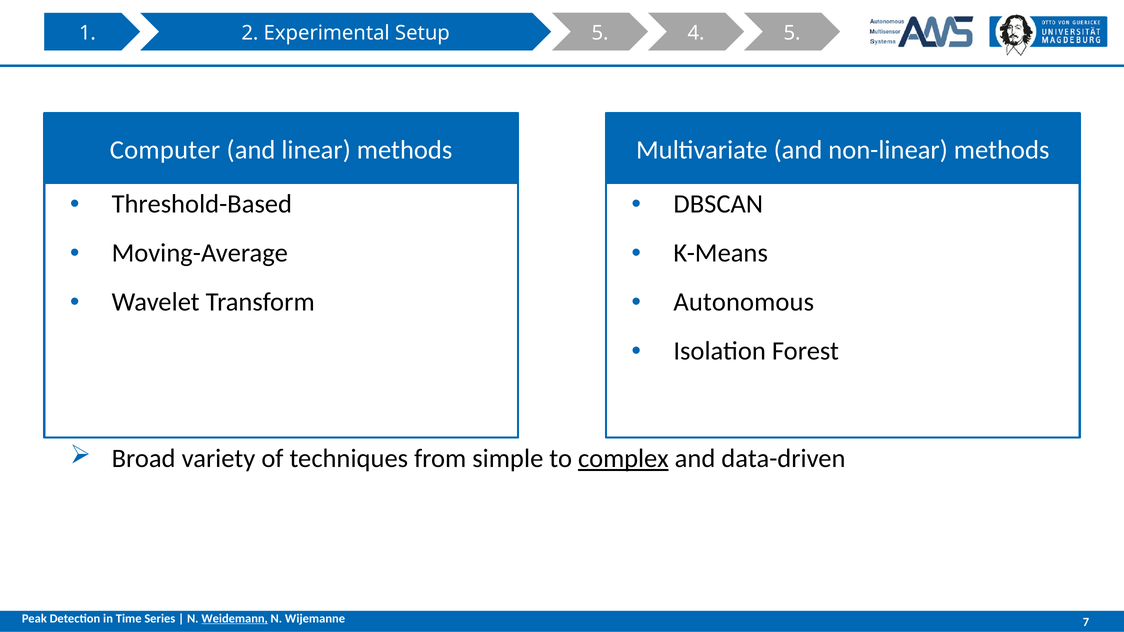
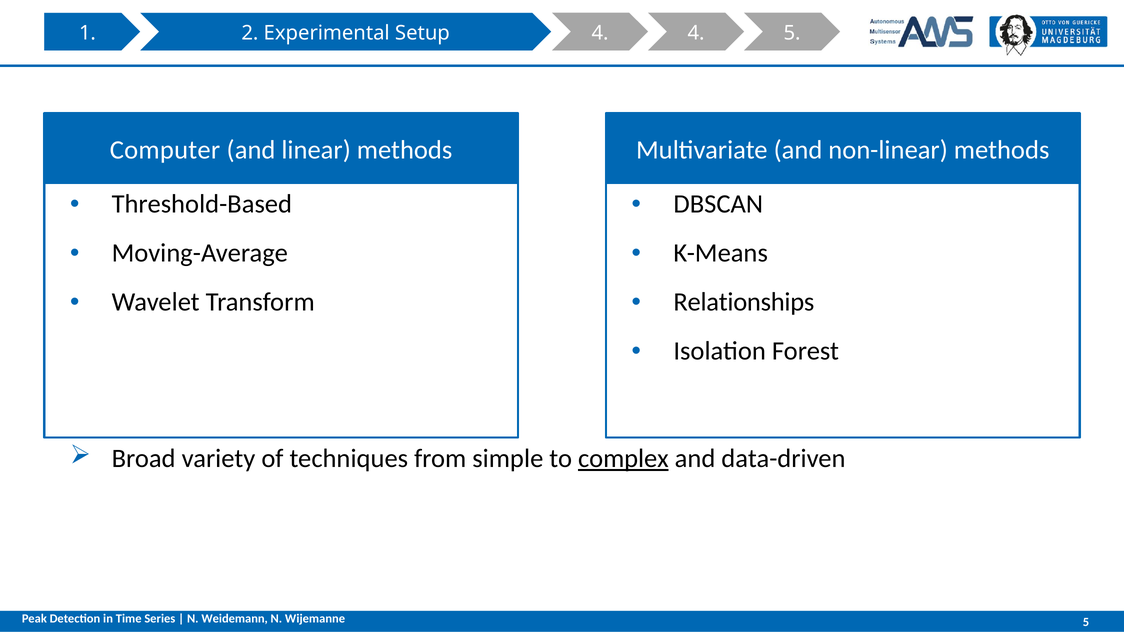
Setup 5: 5 -> 4
Autonomous: Autonomous -> Relationships
Weidemann underline: present -> none
Wijemanne 7: 7 -> 5
